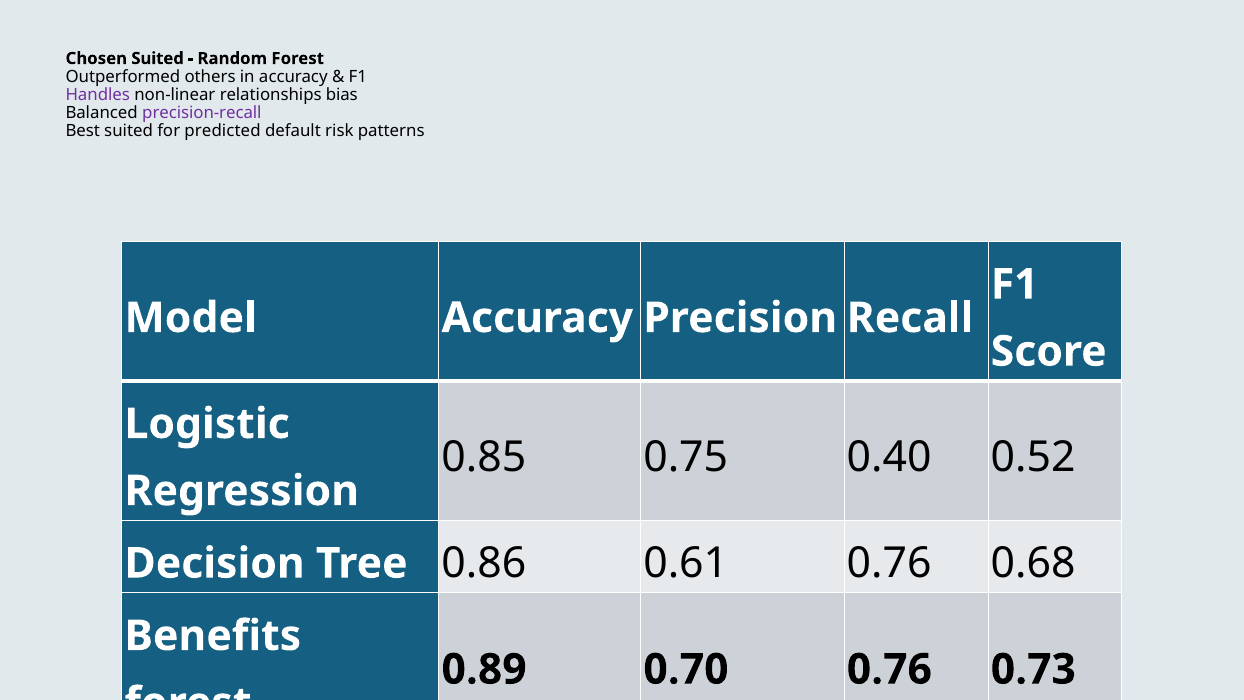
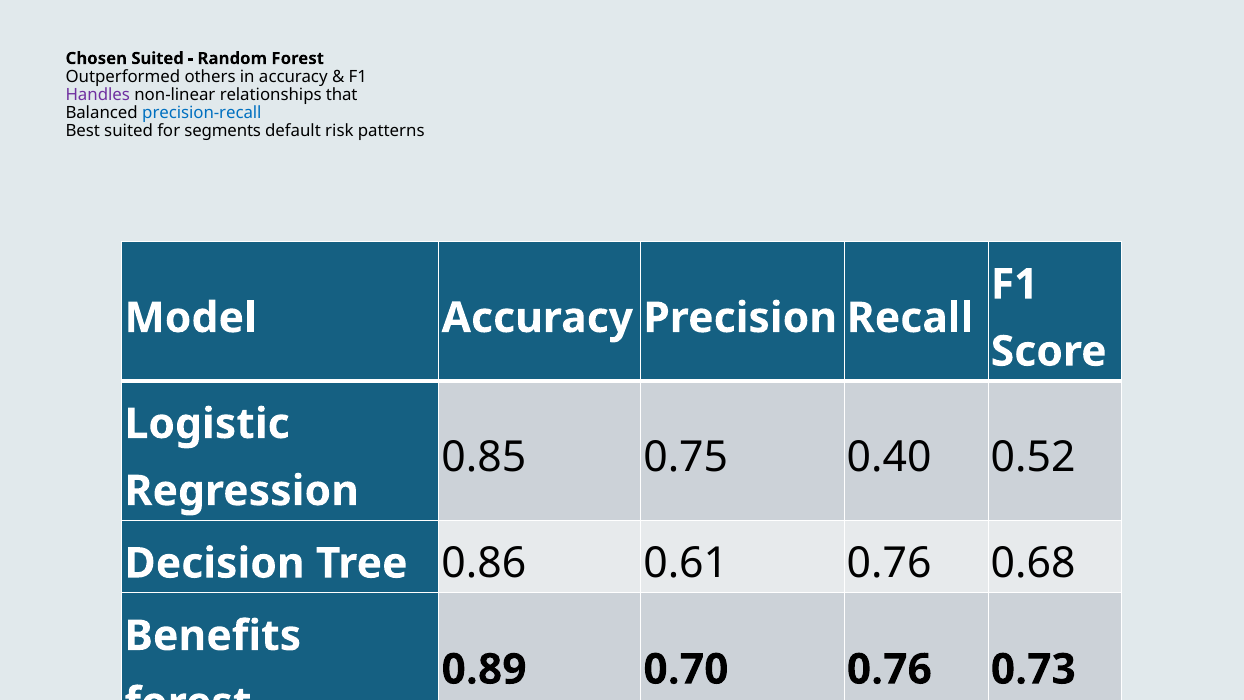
bias: bias -> that
precision-recall colour: purple -> blue
predicted: predicted -> segments
